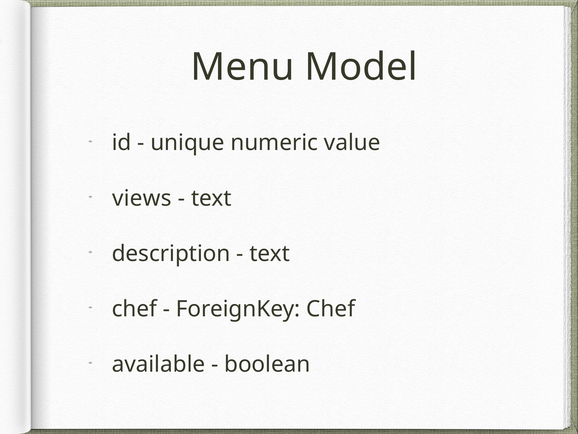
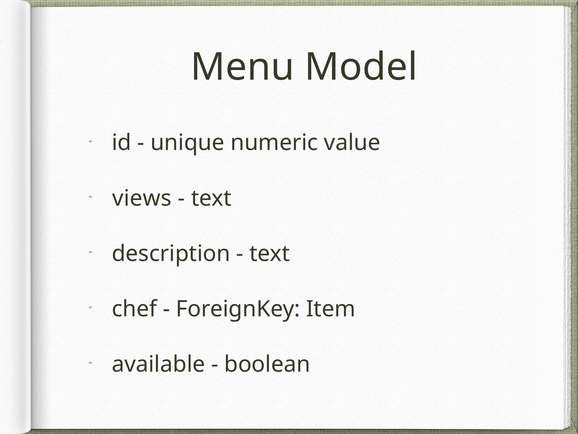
ForeignKey Chef: Chef -> Item
